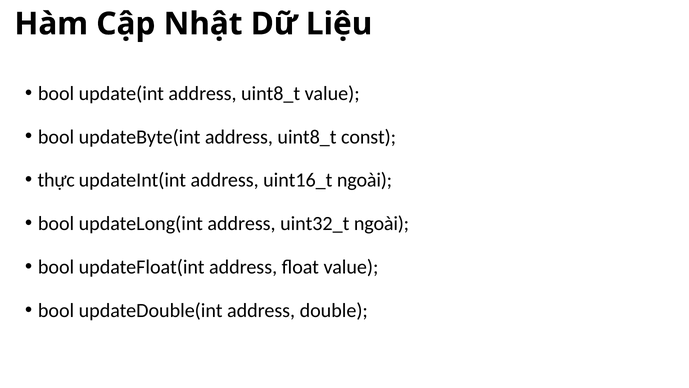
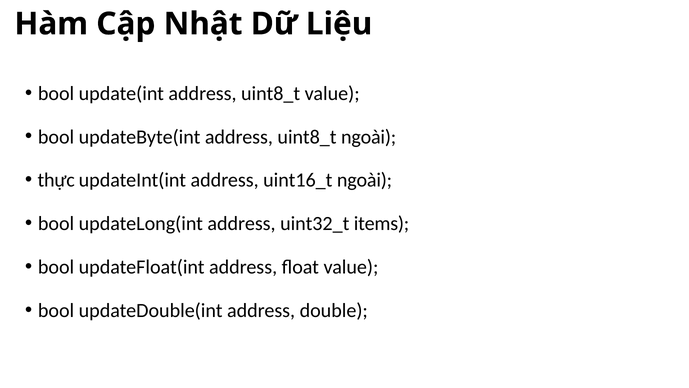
uint8_t const: const -> ngoài
uint32_t ngoài: ngoài -> items
